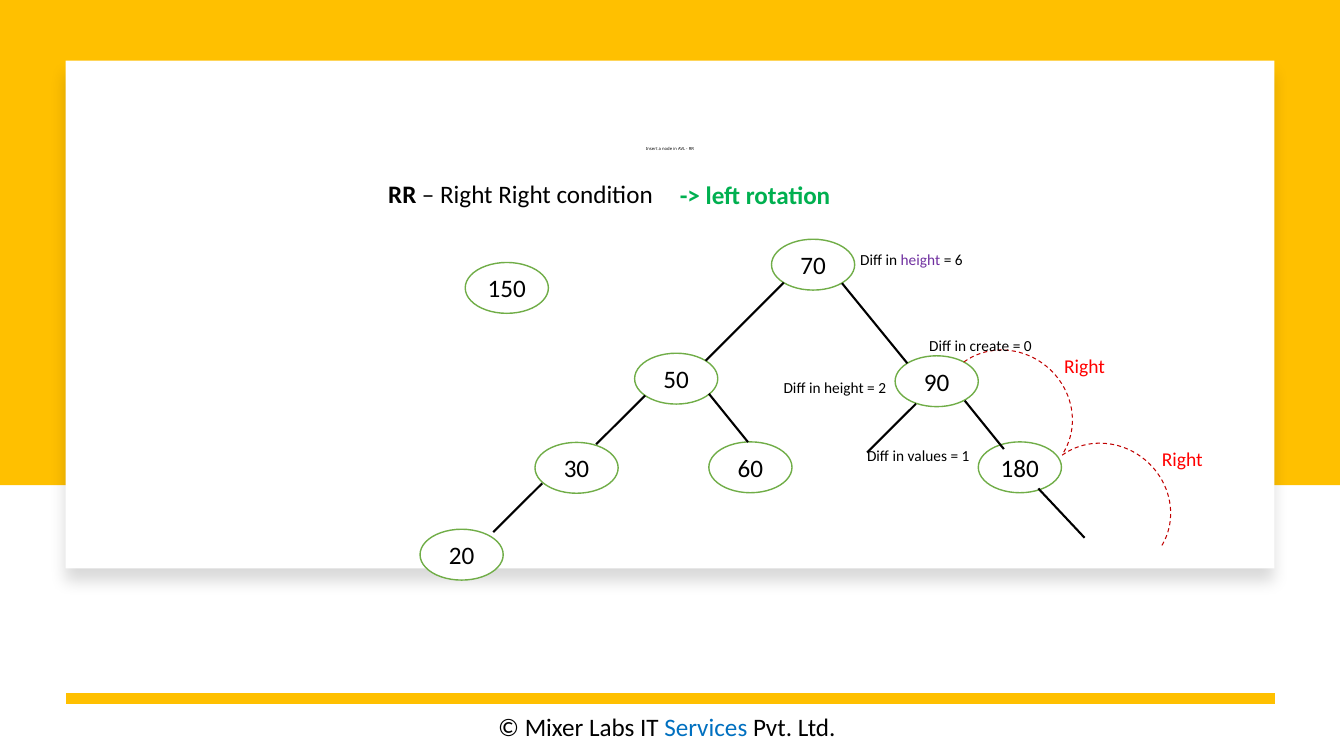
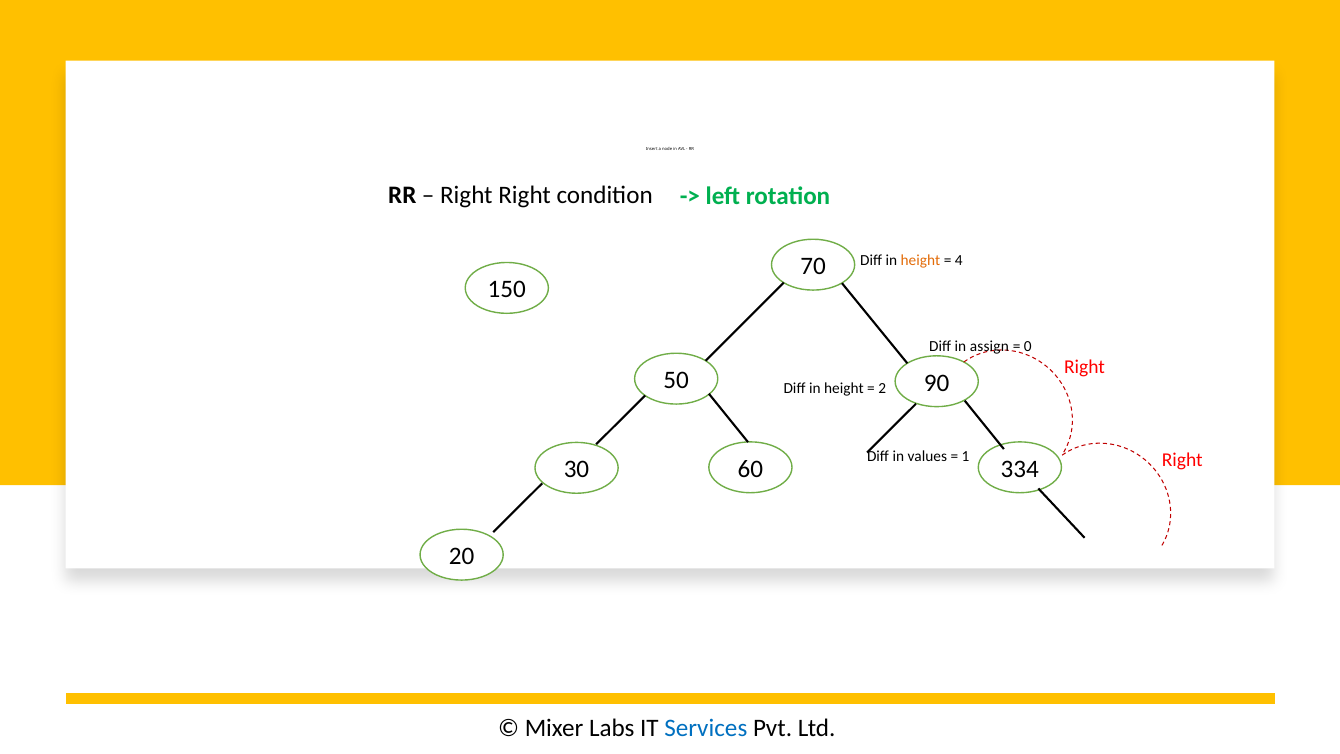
height at (920, 261) colour: purple -> orange
6: 6 -> 4
create: create -> assign
180: 180 -> 334
